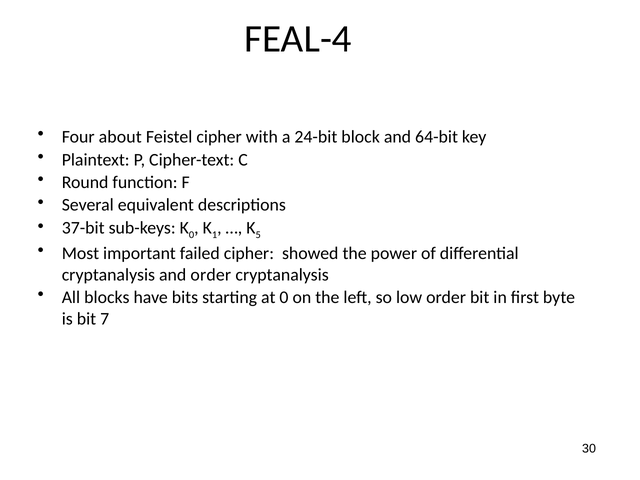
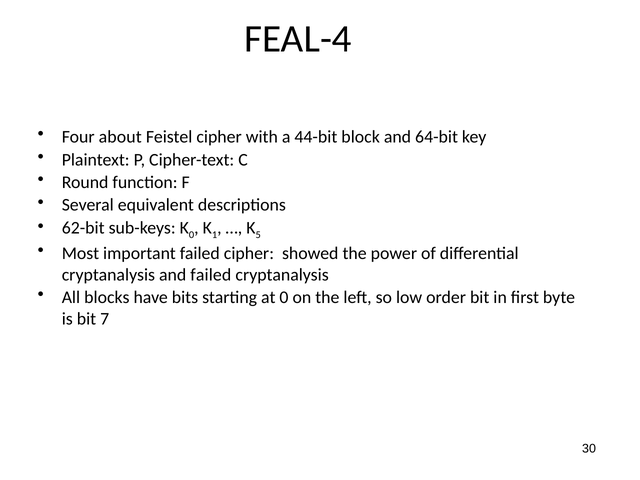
24-bit: 24-bit -> 44-bit
37-bit: 37-bit -> 62-bit
and order: order -> failed
